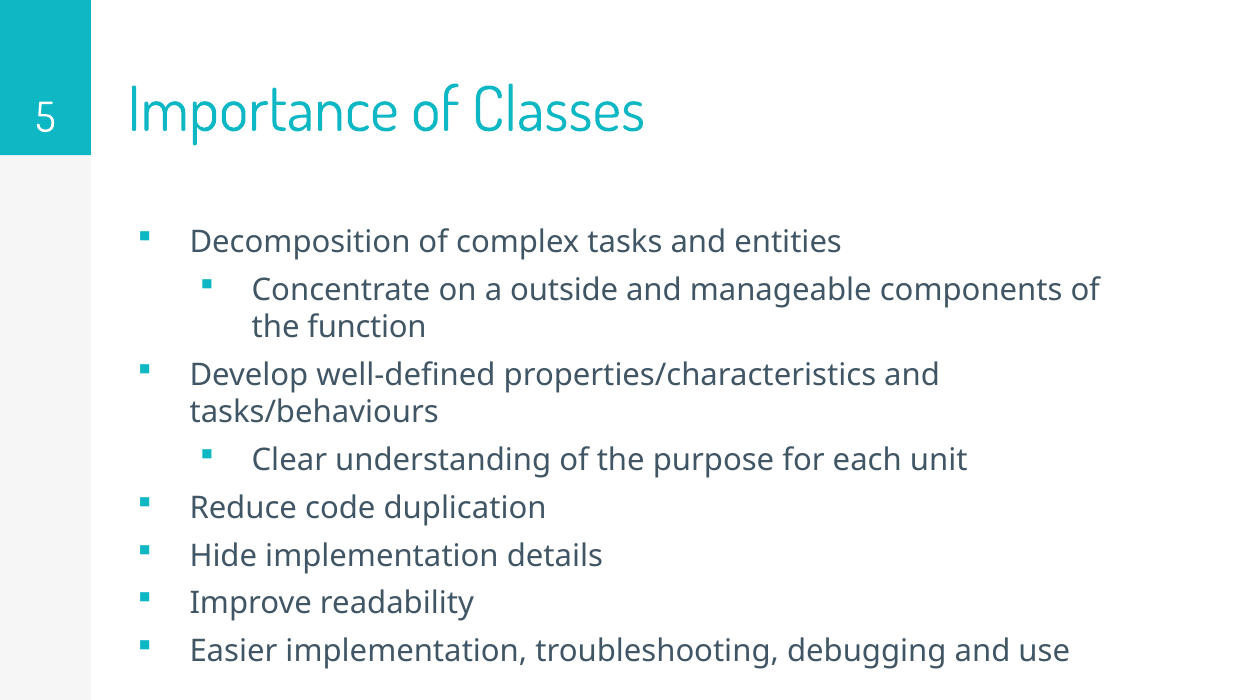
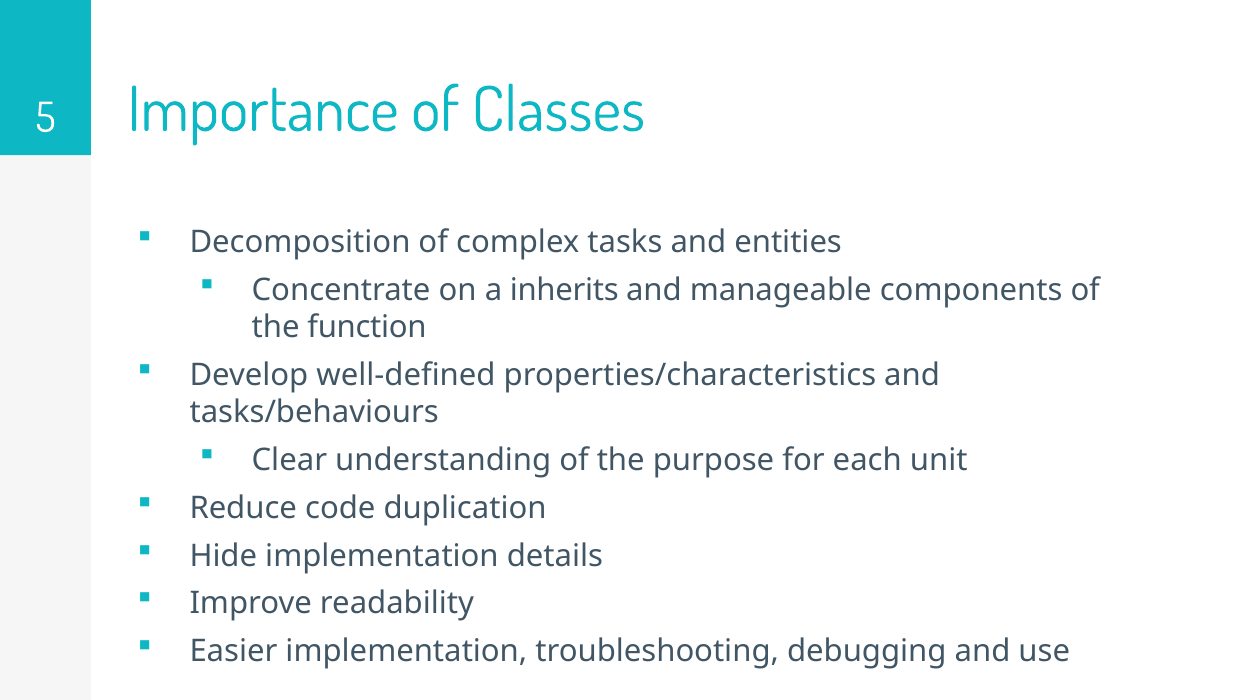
outside: outside -> inherits
